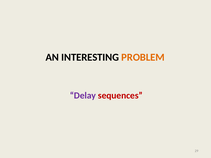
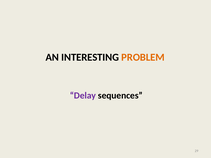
sequences colour: red -> black
